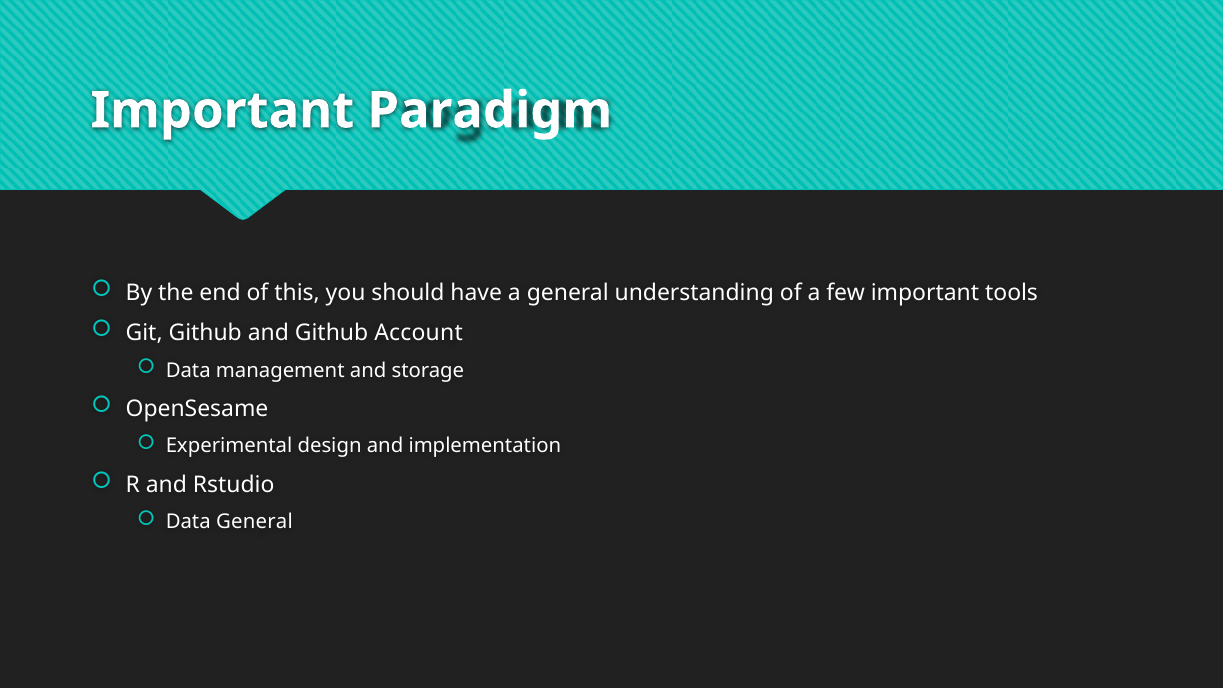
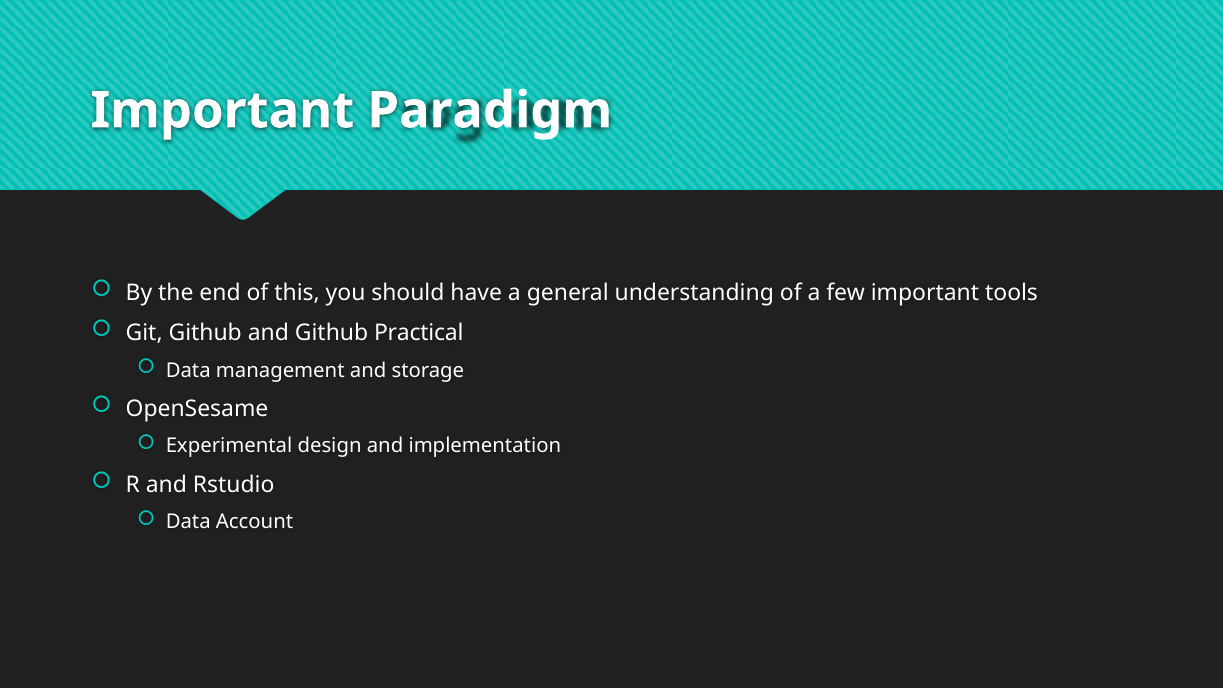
Account: Account -> Practical
Data General: General -> Account
